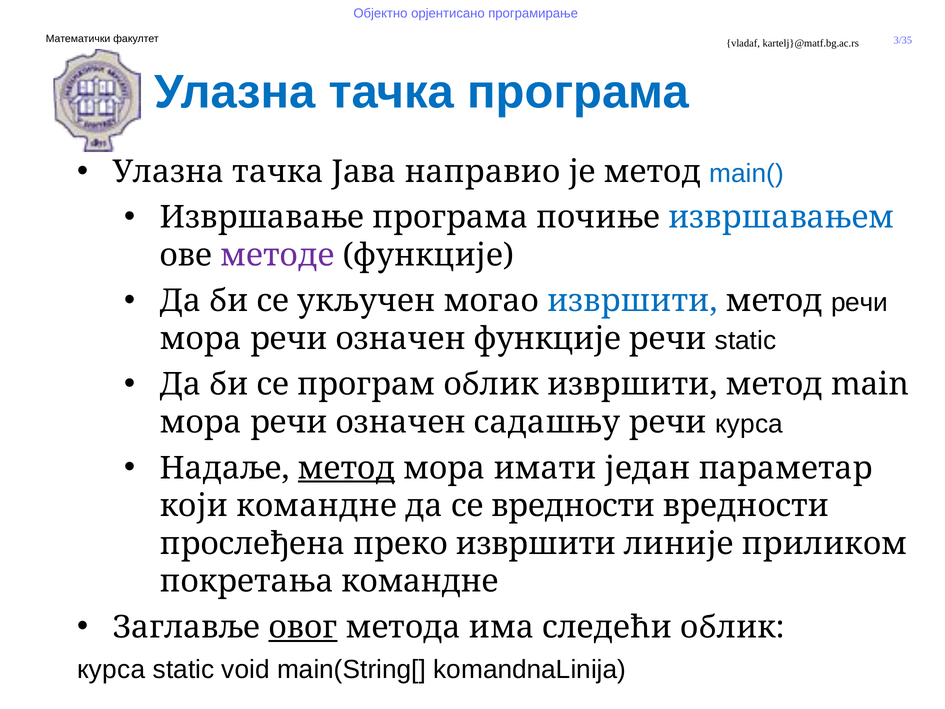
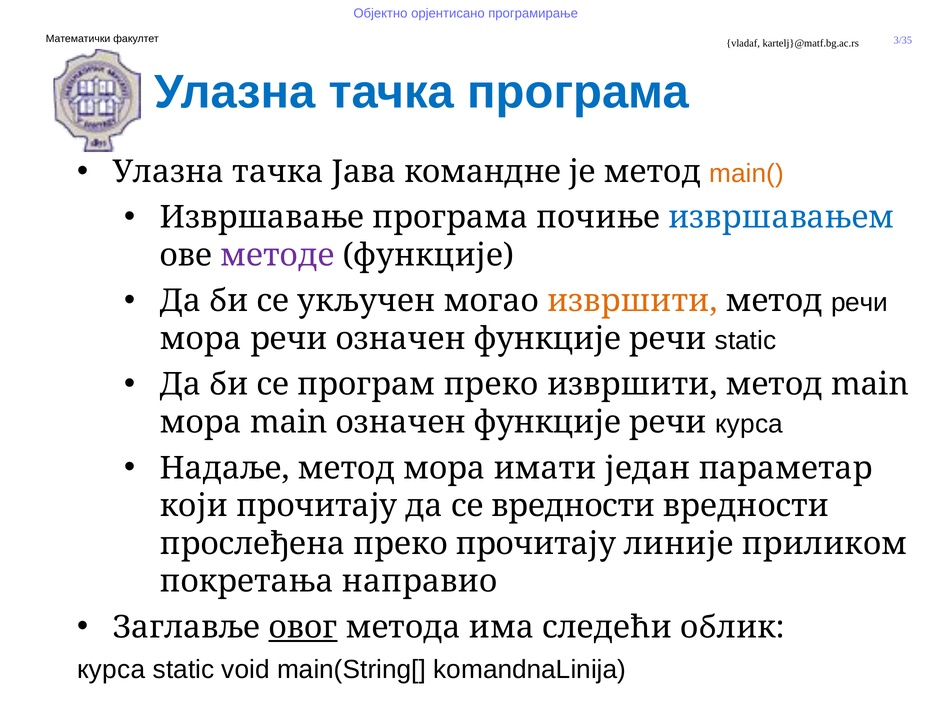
направио: направио -> командне
main( colour: blue -> orange
извршити at (632, 301) colour: blue -> orange
програм облик: облик -> преко
речи at (289, 422): речи -> main
садашњу at (547, 422): садашњу -> функције
метод at (346, 468) underline: present -> none
који командне: командне -> прочитају
преко извршити: извршити -> прочитају
покретања командне: командне -> направио
